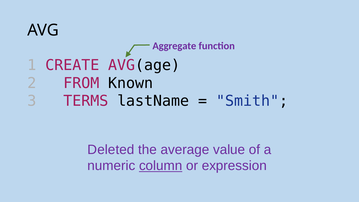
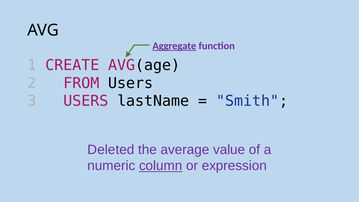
Aggregate underline: none -> present
FROM Known: Known -> Users
3 TERMS: TERMS -> USERS
